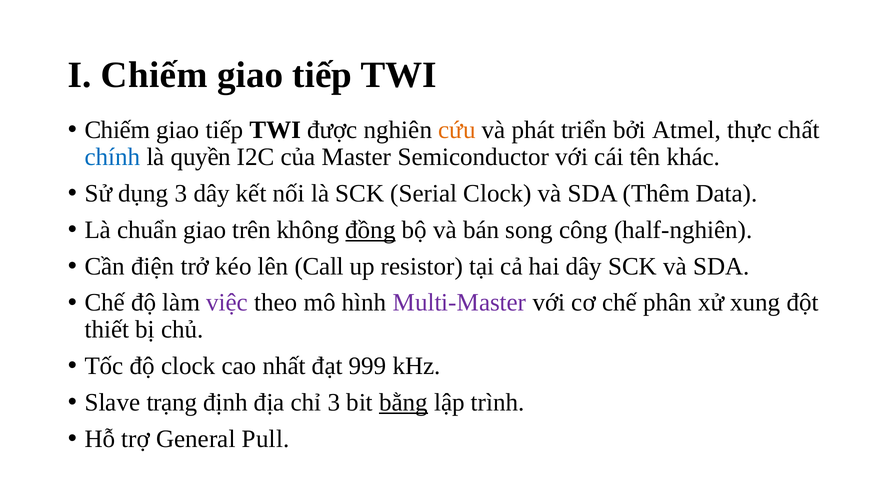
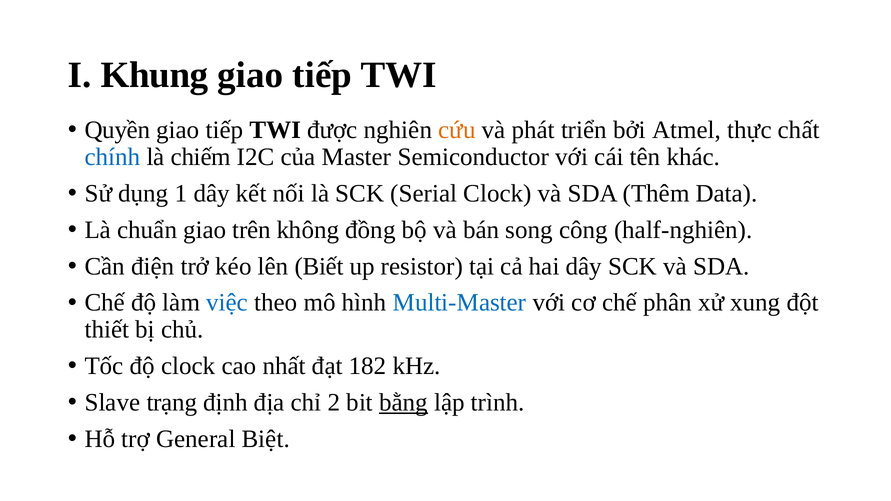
I Chiếm: Chiếm -> Khung
Chiếm at (117, 130): Chiếm -> Quyền
quyền: quyền -> chiếm
dụng 3: 3 -> 1
đồng underline: present -> none
Call: Call -> Biết
việc colour: purple -> blue
Multi-Master colour: purple -> blue
999: 999 -> 182
chỉ 3: 3 -> 2
Pull: Pull -> Biệt
